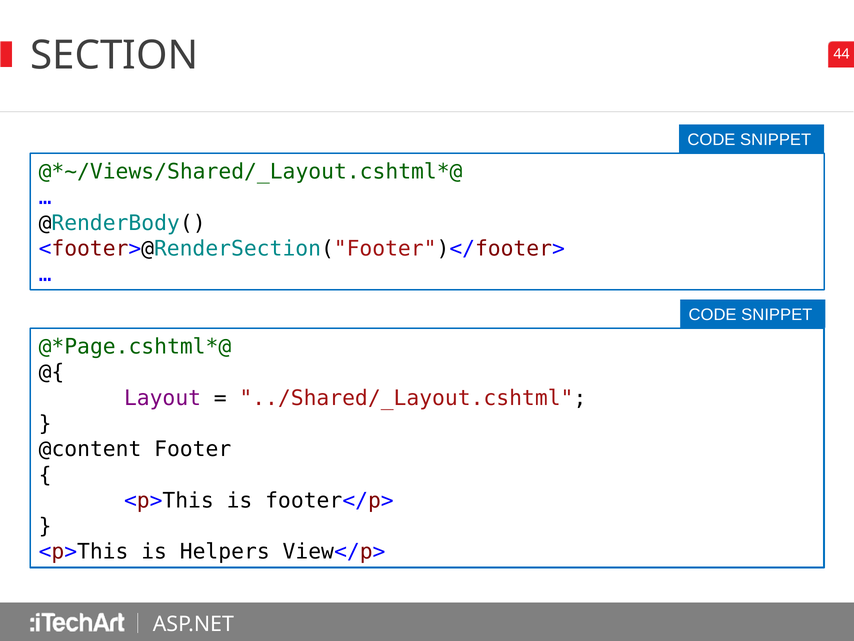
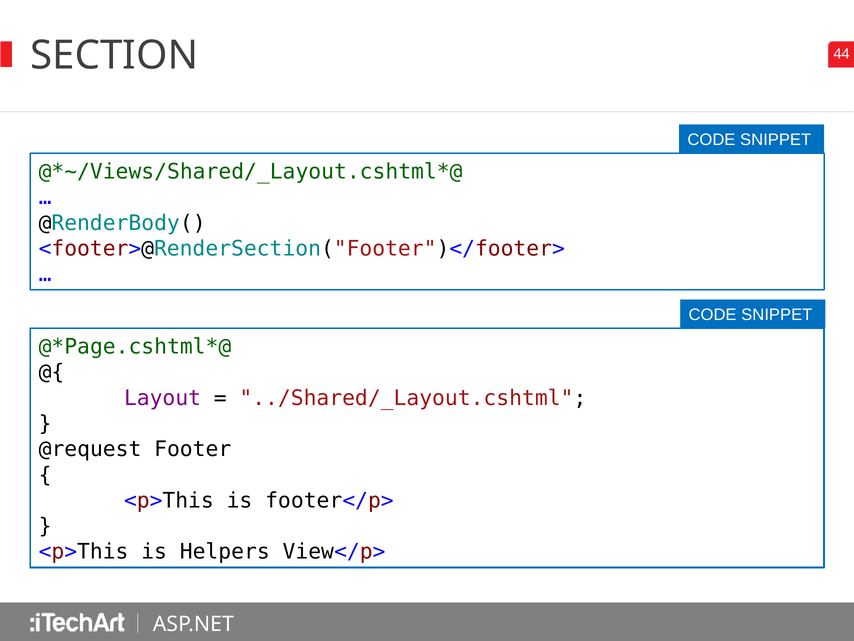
@content: @content -> @request
